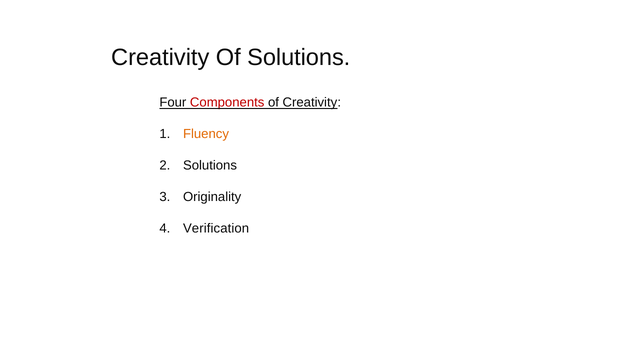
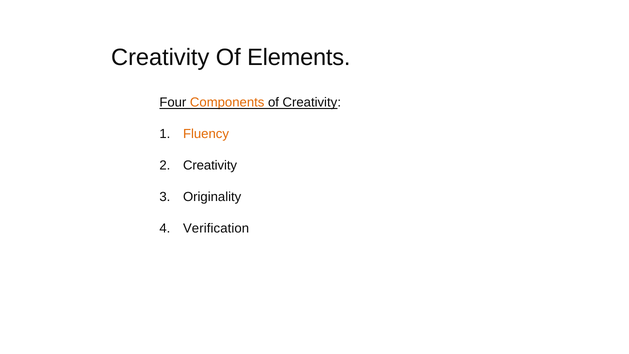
Of Solutions: Solutions -> Elements
Components colour: red -> orange
Solutions at (210, 166): Solutions -> Creativity
